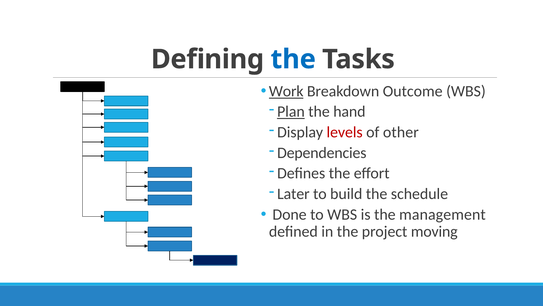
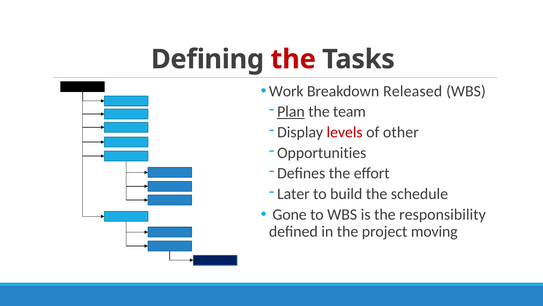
the at (293, 59) colour: blue -> red
Work underline: present -> none
Outcome: Outcome -> Released
hand: hand -> team
Dependencies: Dependencies -> Opportunities
Done: Done -> Gone
management: management -> responsibility
